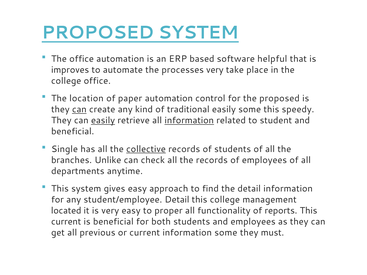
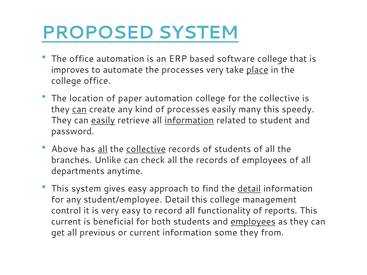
software helpful: helpful -> college
place underline: none -> present
automation control: control -> college
for the proposed: proposed -> collective
of traditional: traditional -> processes
easily some: some -> many
beneficial at (73, 132): beneficial -> password
Single: Single -> Above
all at (103, 149) underline: none -> present
detail at (249, 189) underline: none -> present
located: located -> control
proper: proper -> record
employees at (253, 222) underline: none -> present
must: must -> from
